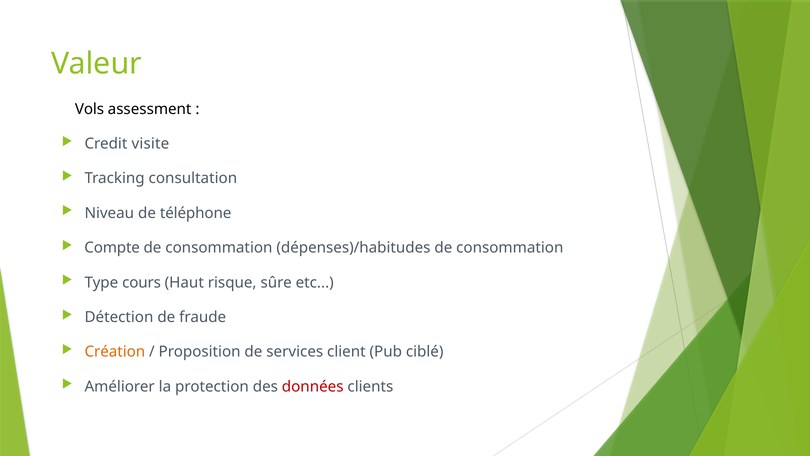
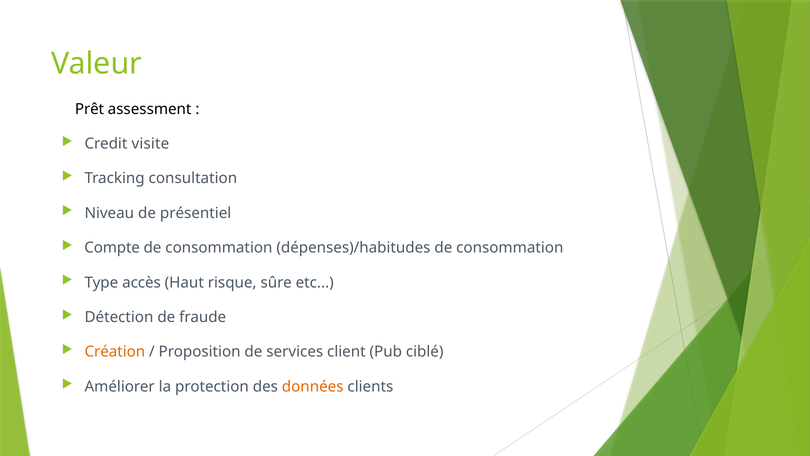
Vols: Vols -> Prêt
téléphone: téléphone -> présentiel
cours: cours -> accès
données colour: red -> orange
